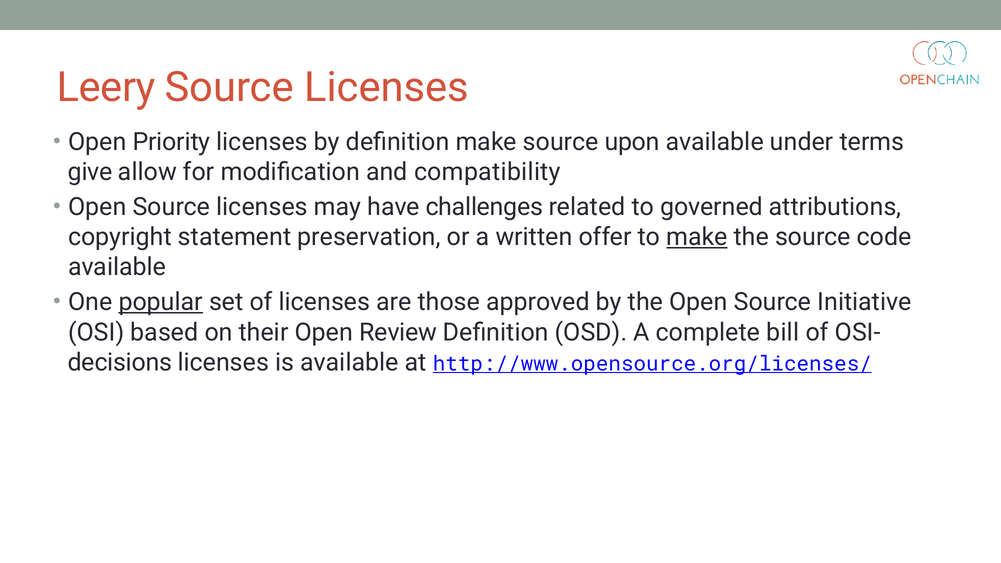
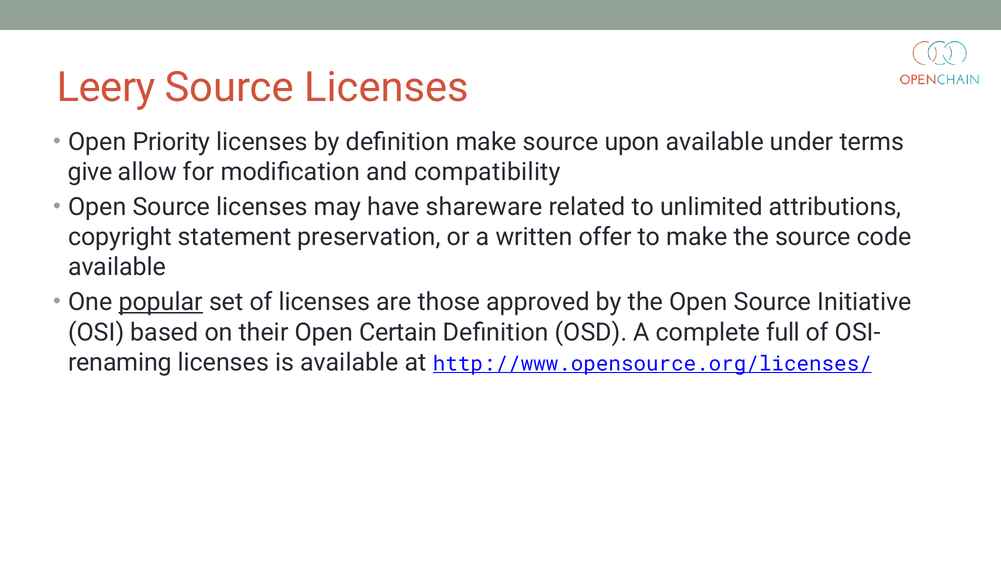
challenges: challenges -> shareware
governed: governed -> unlimited
make at (697, 237) underline: present -> none
Review: Review -> Certain
bill: bill -> full
decisions: decisions -> renaming
